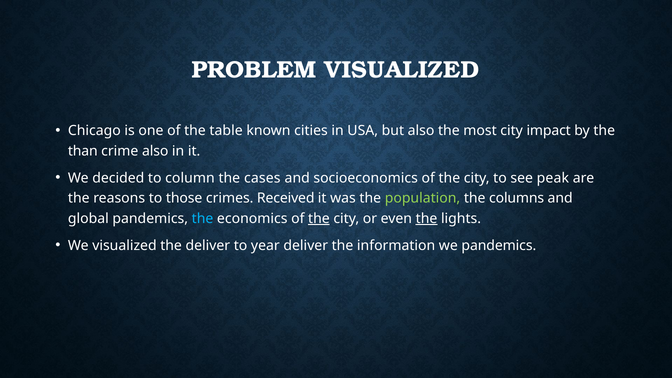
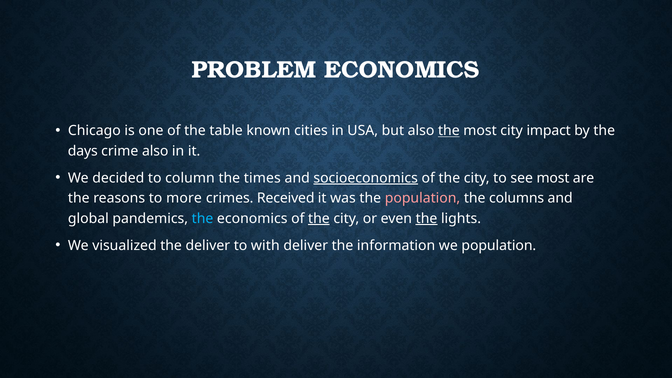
PROBLEM VISUALIZED: VISUALIZED -> ECONOMICS
the at (449, 131) underline: none -> present
than: than -> days
cases: cases -> times
socioeconomics underline: none -> present
see peak: peak -> most
those: those -> more
population at (423, 198) colour: light green -> pink
year: year -> with
we pandemics: pandemics -> population
